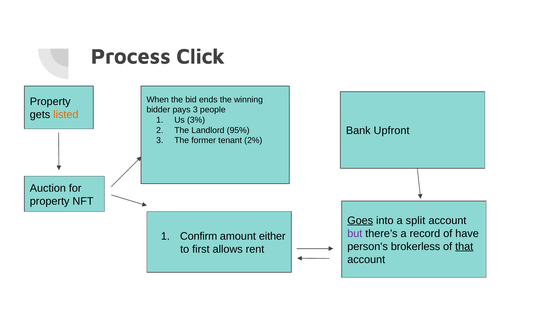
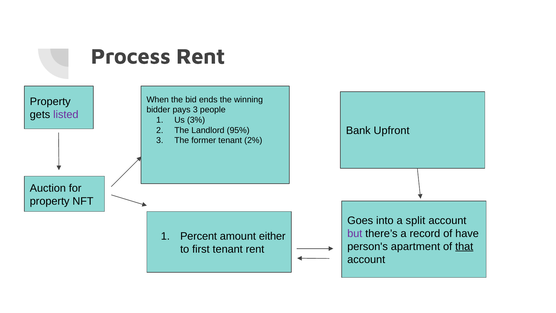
Process Click: Click -> Rent
listed colour: orange -> purple
Goes underline: present -> none
Confirm: Confirm -> Percent
brokerless: brokerless -> apartment
first allows: allows -> tenant
